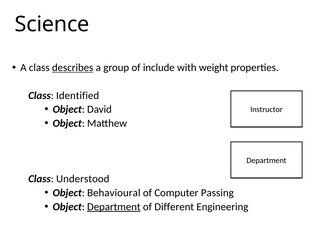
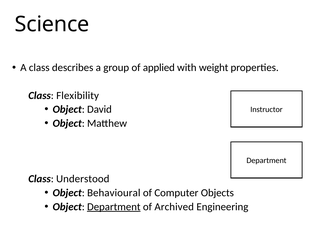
describes underline: present -> none
include: include -> applied
Identified: Identified -> Flexibility
Passing: Passing -> Objects
Different: Different -> Archived
